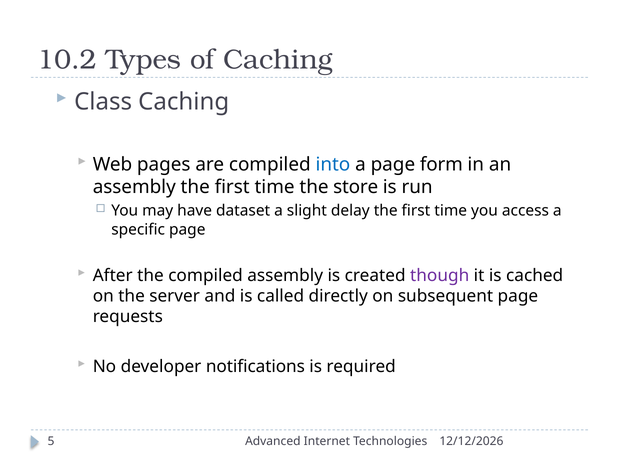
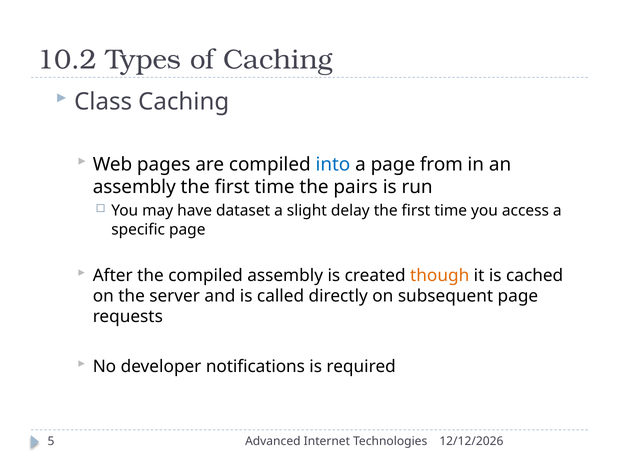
form: form -> from
store: store -> pairs
though colour: purple -> orange
